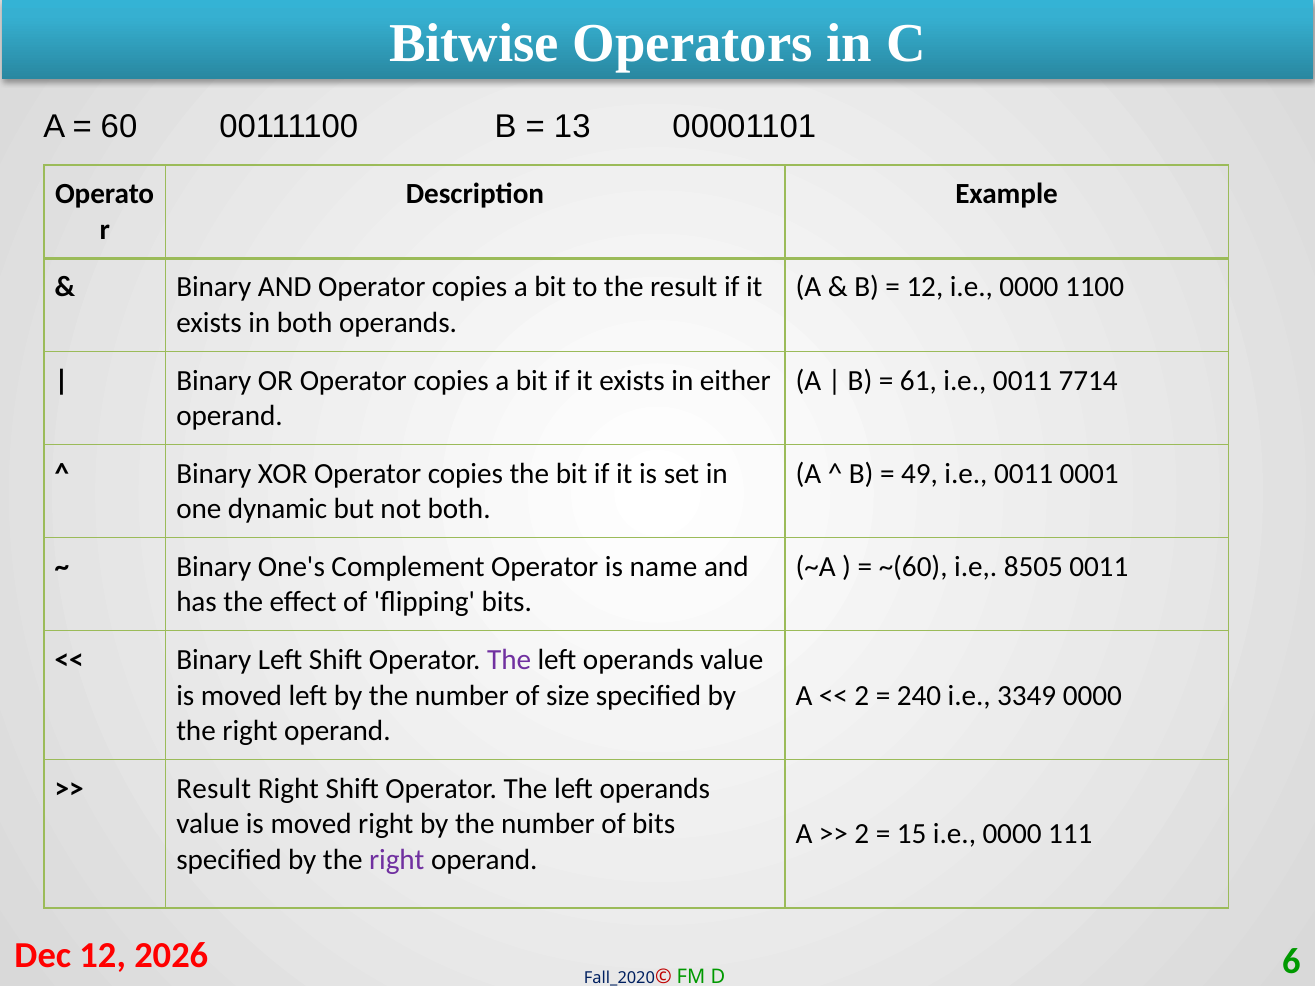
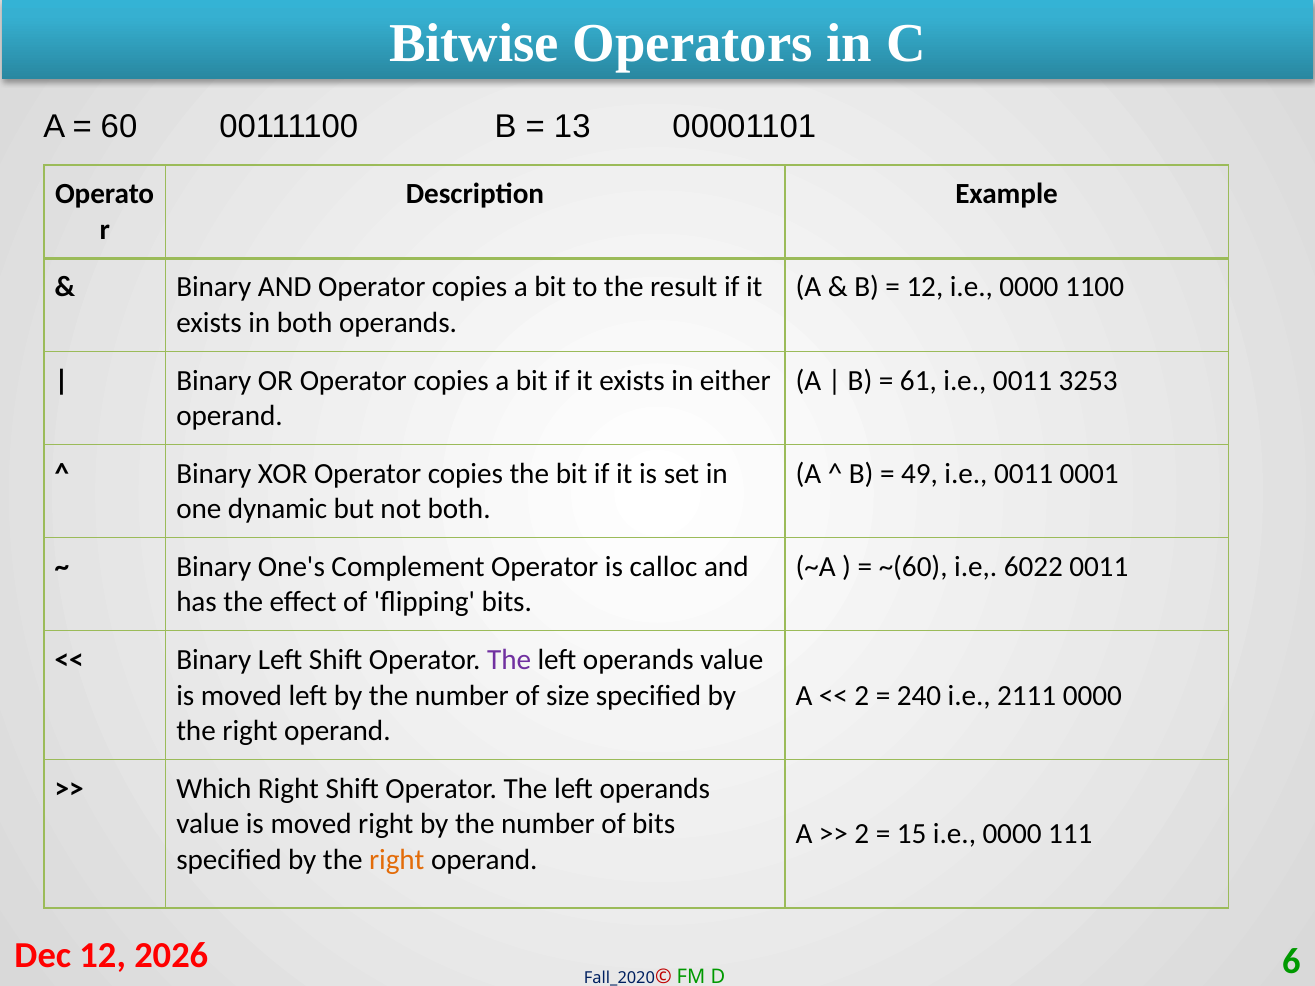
7714: 7714 -> 3253
name: name -> calloc
8505: 8505 -> 6022
3349: 3349 -> 2111
Result at (214, 789): Result -> Which
right at (397, 860) colour: purple -> orange
